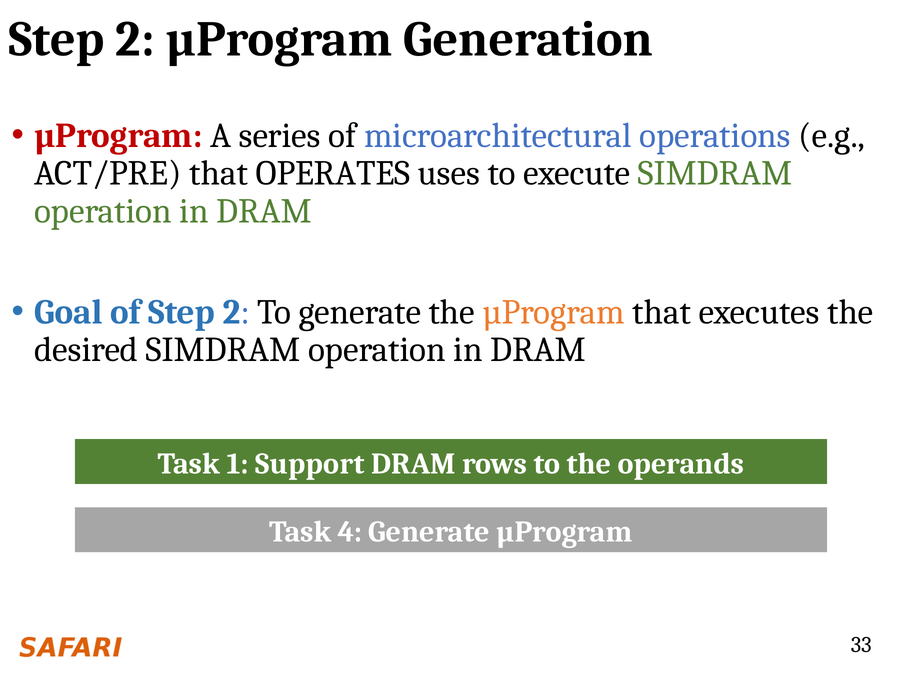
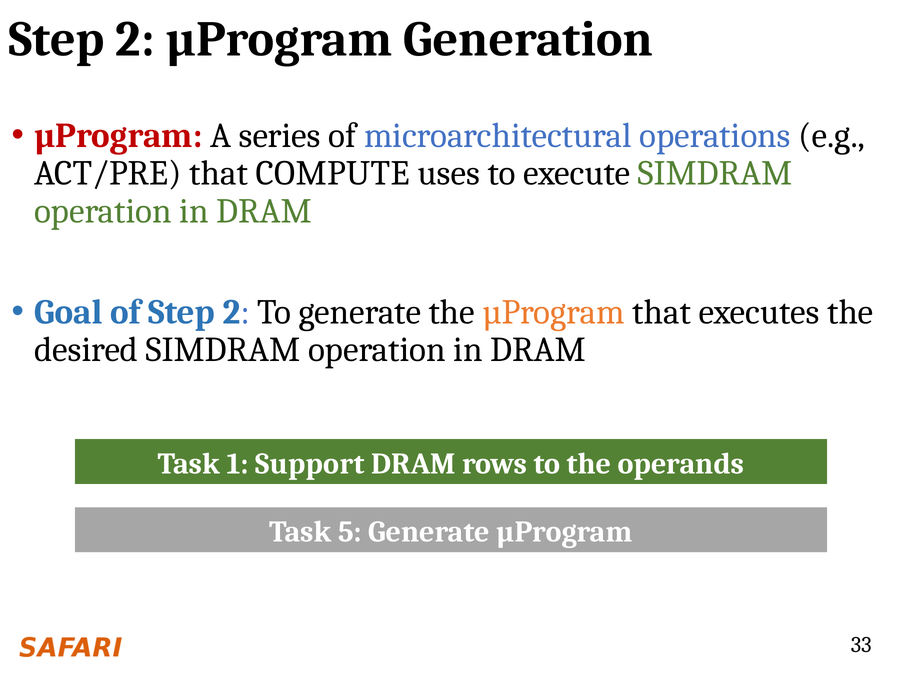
OPERATES: OPERATES -> COMPUTE
4: 4 -> 5
